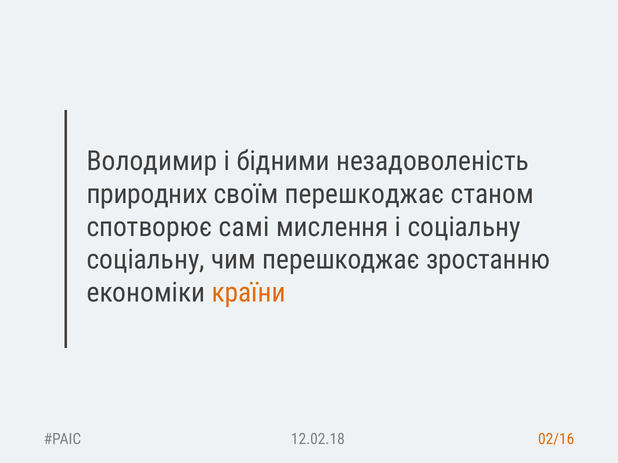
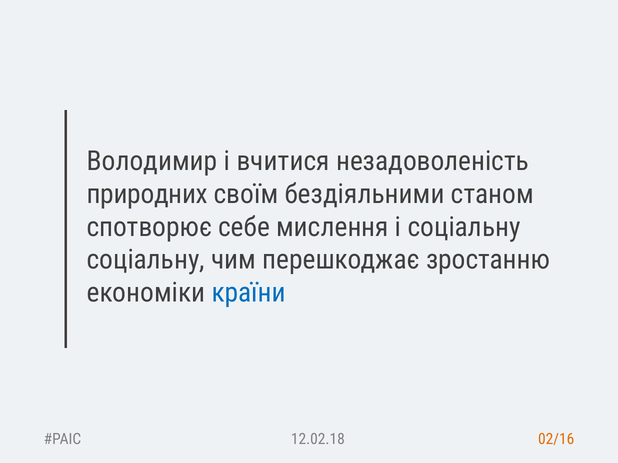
бідними: бідними -> вчитися
своїм перешкоджає: перешкоджає -> бездіяльними
самі: самі -> себе
країни colour: orange -> blue
